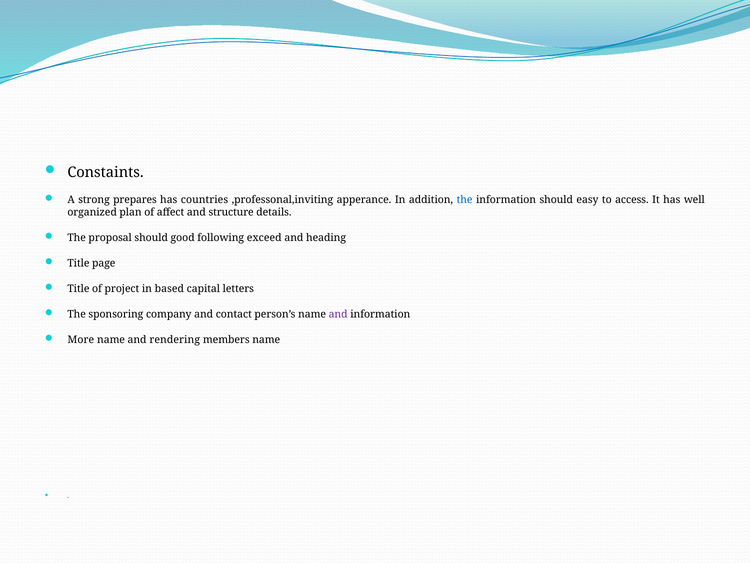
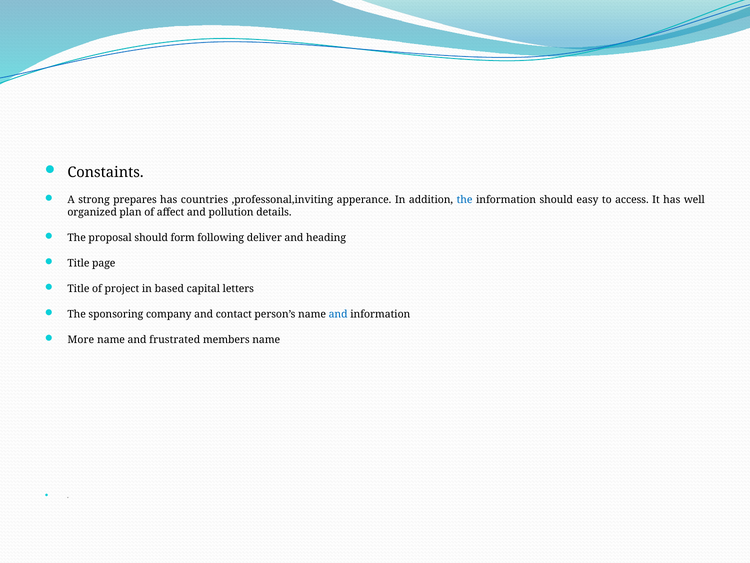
structure: structure -> pollution
good: good -> form
exceed: exceed -> deliver
and at (338, 314) colour: purple -> blue
rendering: rendering -> frustrated
